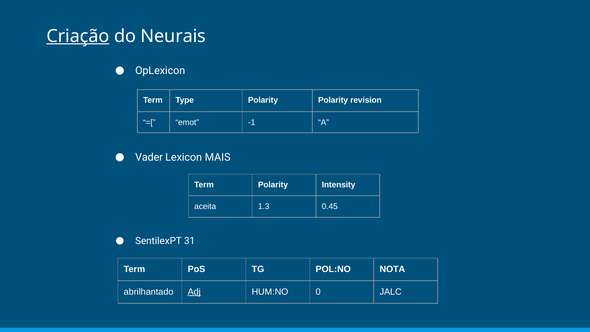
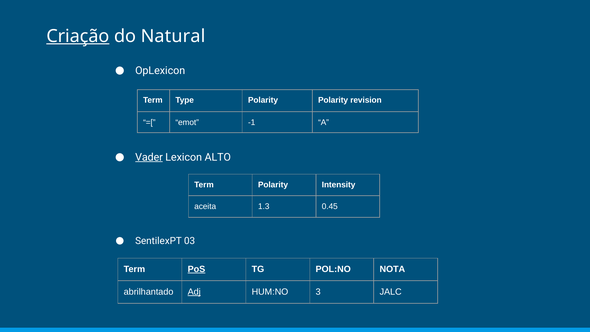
Neurais: Neurais -> Natural
Vader underline: none -> present
MAIS: MAIS -> ALTO
31: 31 -> 03
PoS underline: none -> present
0: 0 -> 3
